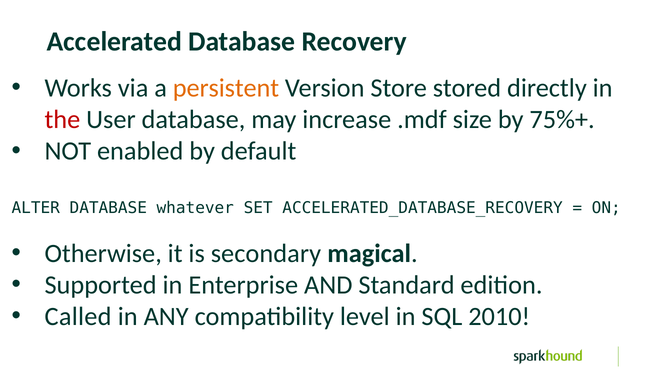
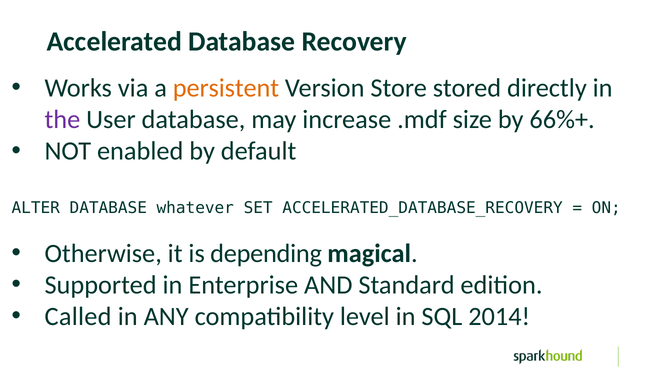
the colour: red -> purple
75%+: 75%+ -> 66%+
secondary: secondary -> depending
2010: 2010 -> 2014
